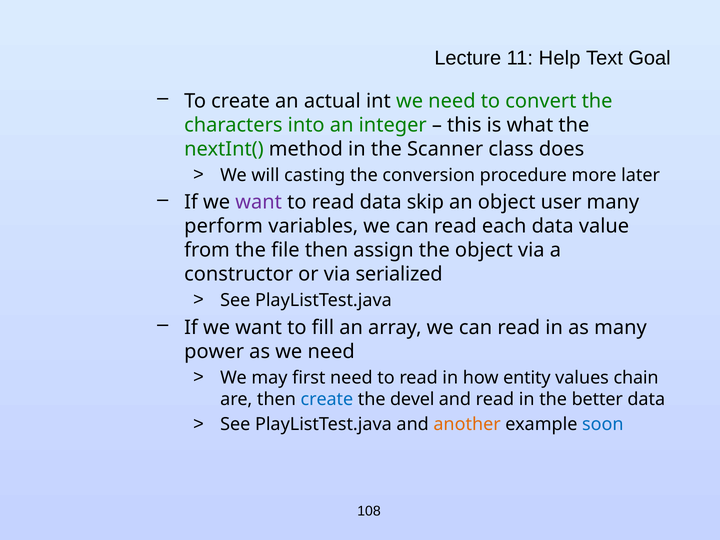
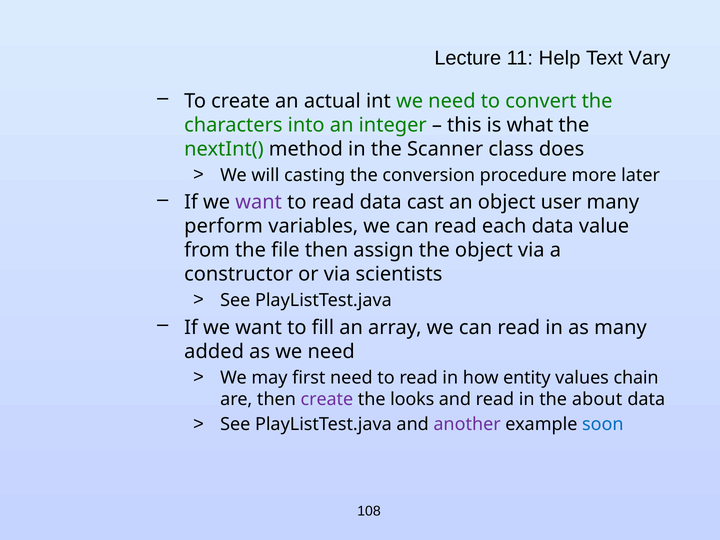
Goal: Goal -> Vary
skip: skip -> cast
serialized: serialized -> scientists
power: power -> added
create at (327, 399) colour: blue -> purple
devel: devel -> looks
better: better -> about
another colour: orange -> purple
